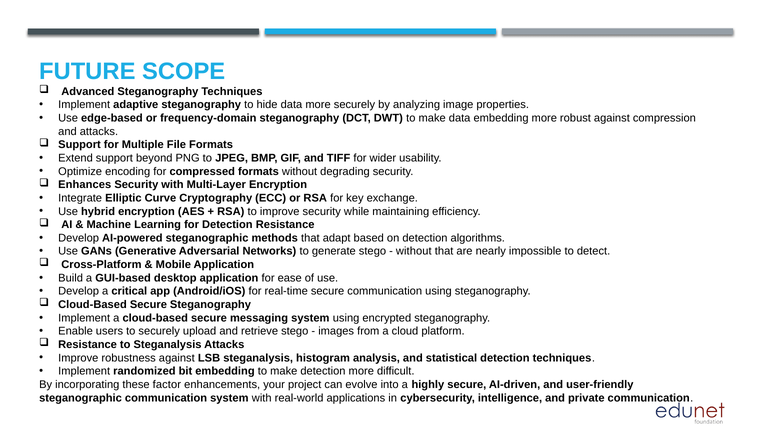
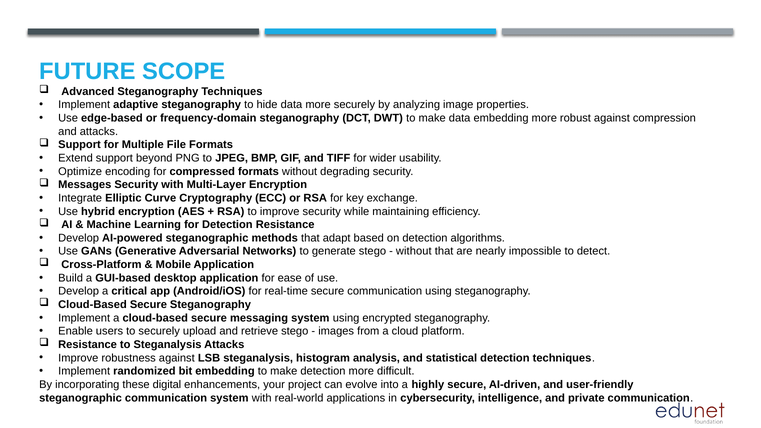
Enhances: Enhances -> Messages
factor: factor -> digital
